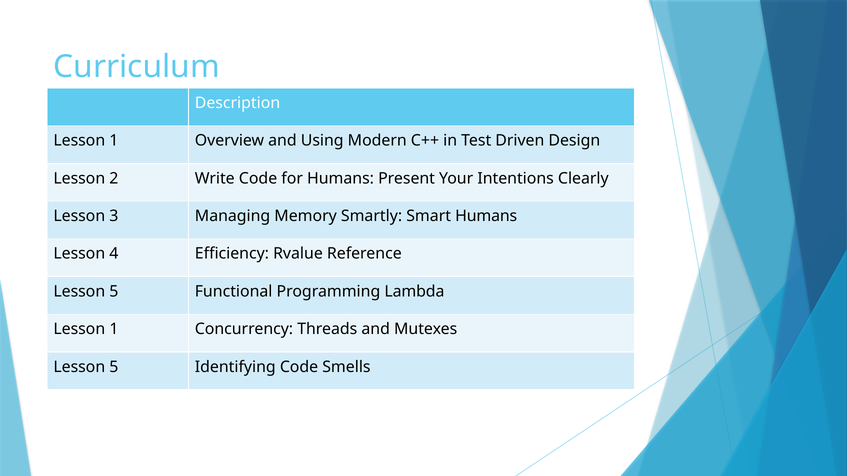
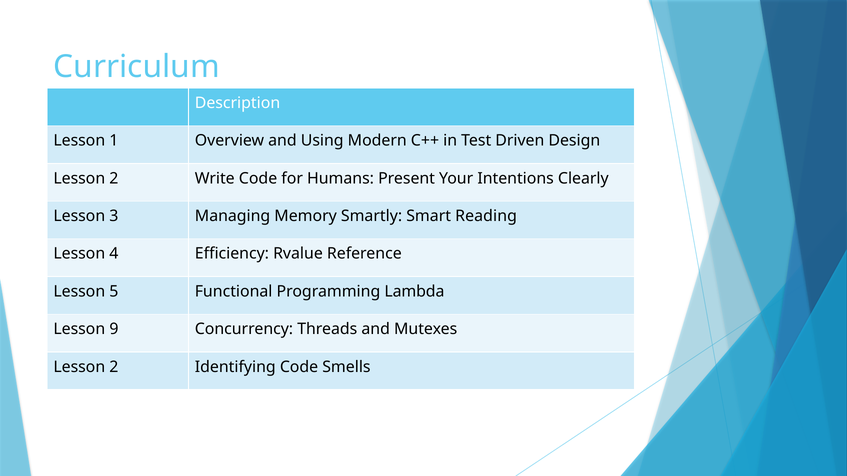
Smart Humans: Humans -> Reading
1 at (114, 329): 1 -> 9
5 at (114, 367): 5 -> 2
